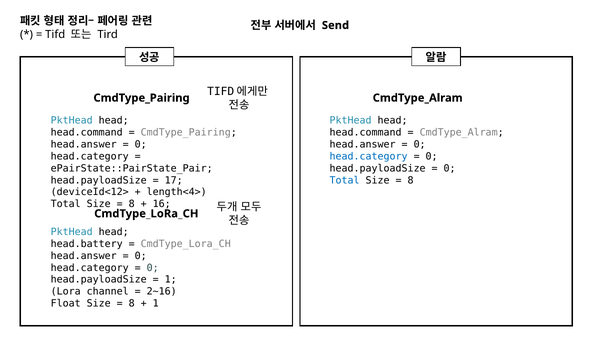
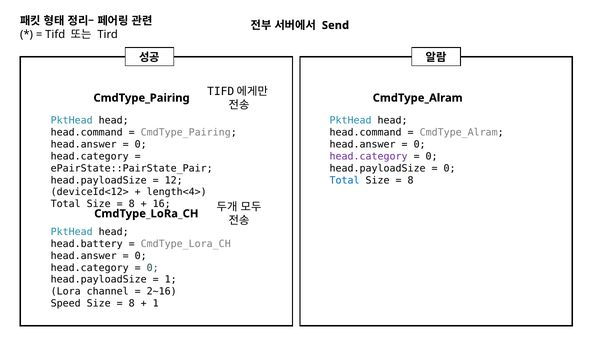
head.category at (369, 157) colour: blue -> purple
17: 17 -> 12
Float: Float -> Speed
